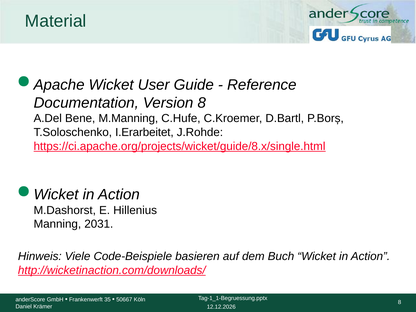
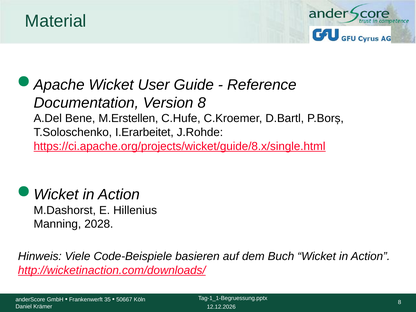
M.Manning: M.Manning -> M.Erstellen
2031: 2031 -> 2028
